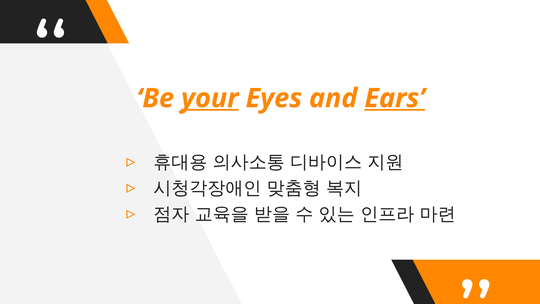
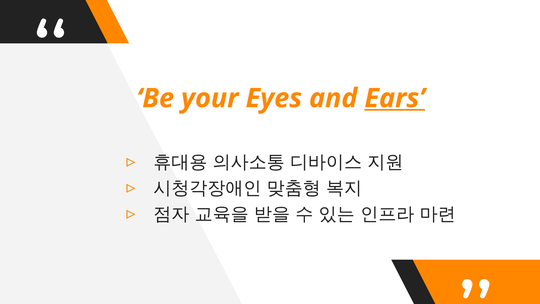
your underline: present -> none
